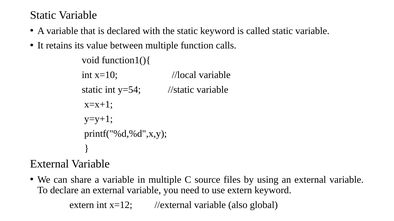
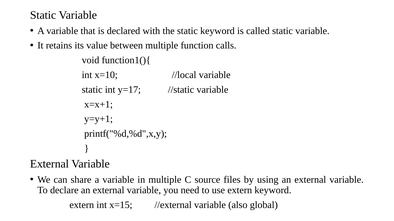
y=54: y=54 -> y=17
x=12: x=12 -> x=15
